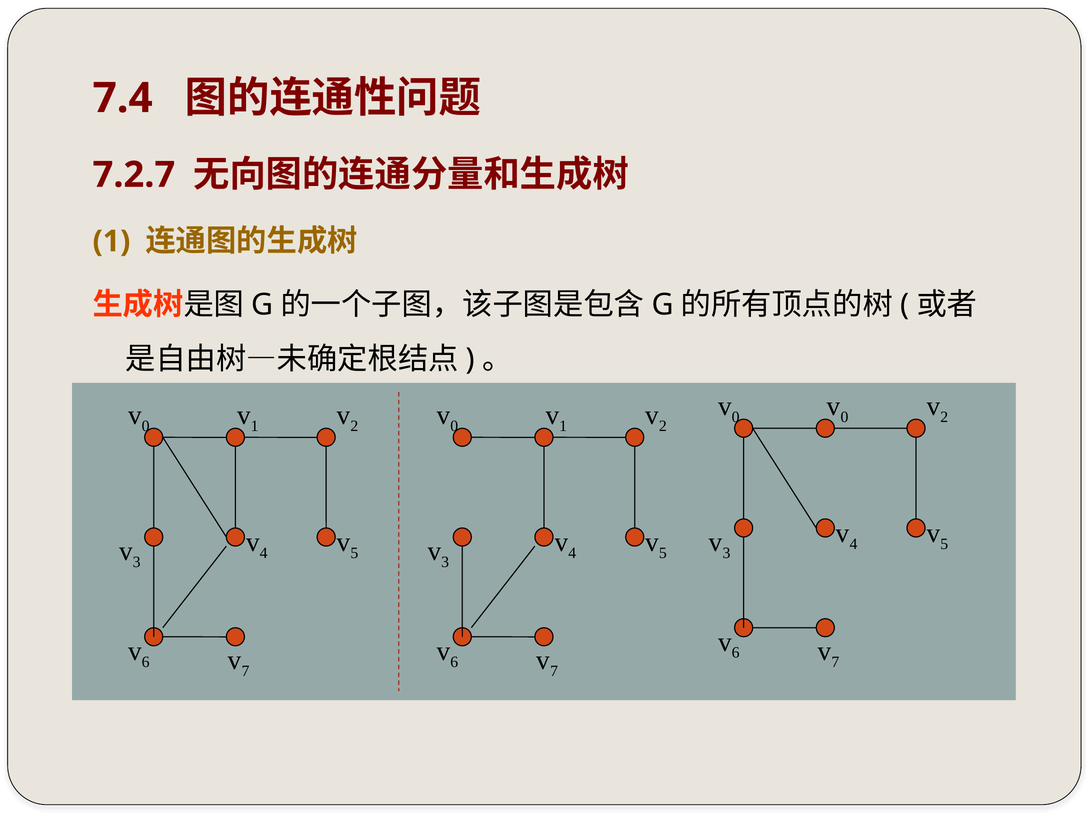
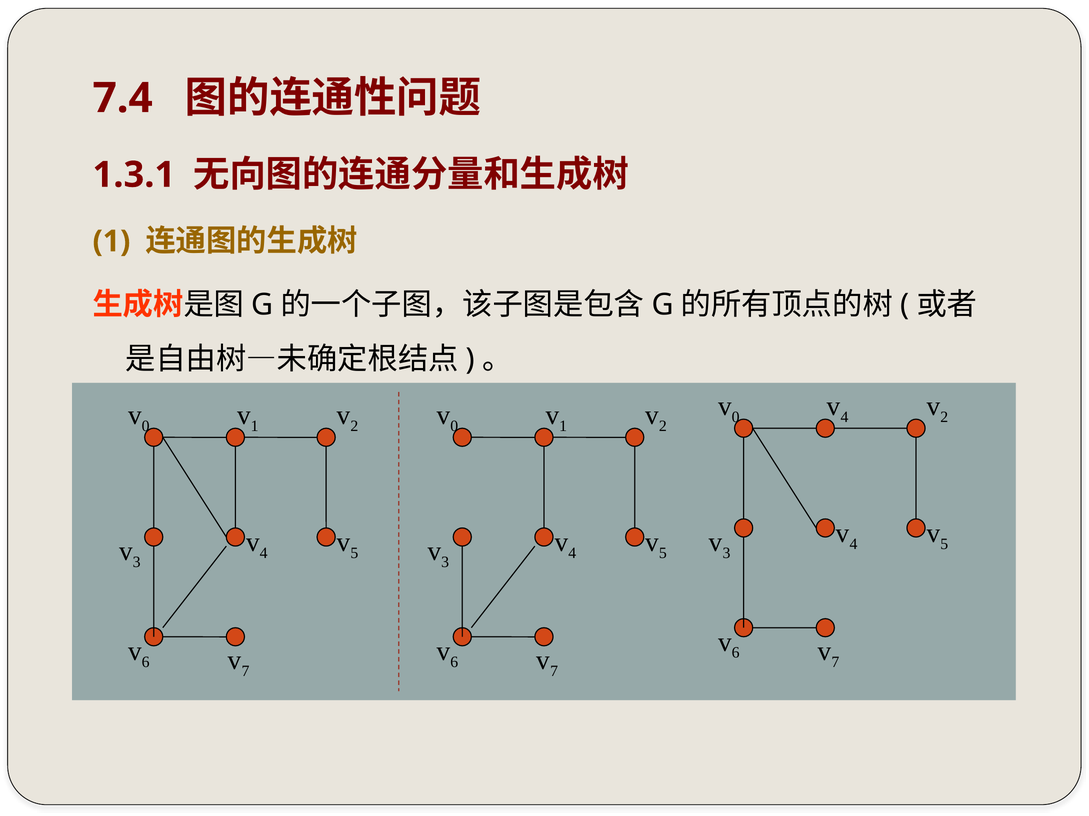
7.2.7: 7.2.7 -> 1.3.1
0 at (844, 417): 0 -> 4
